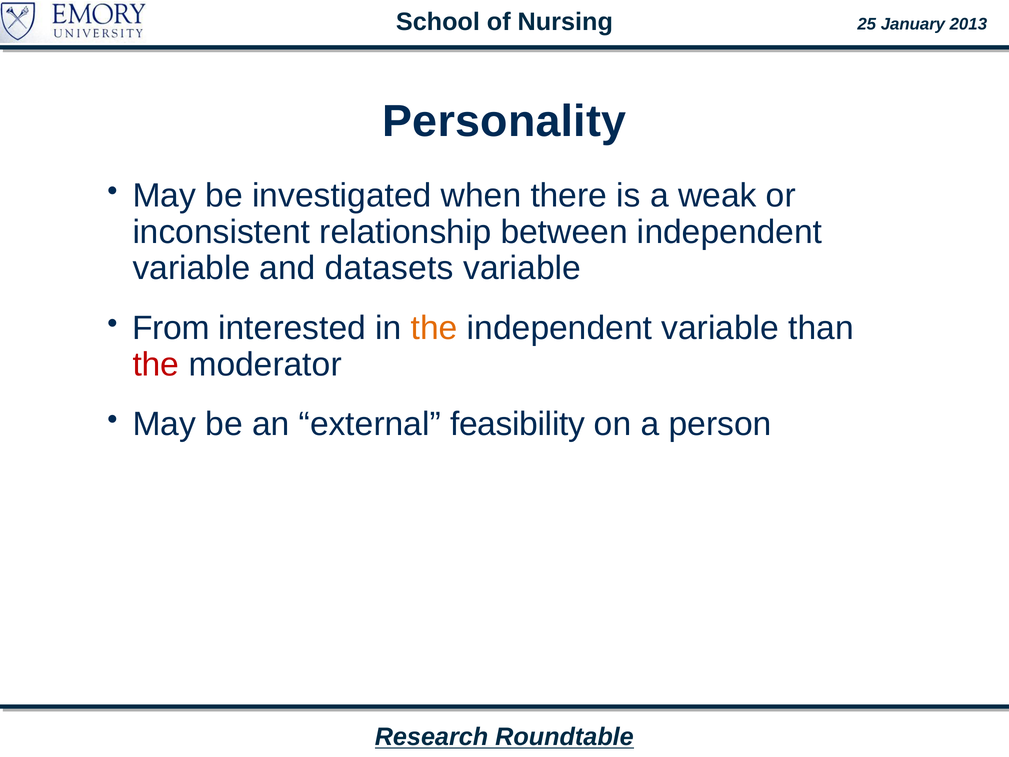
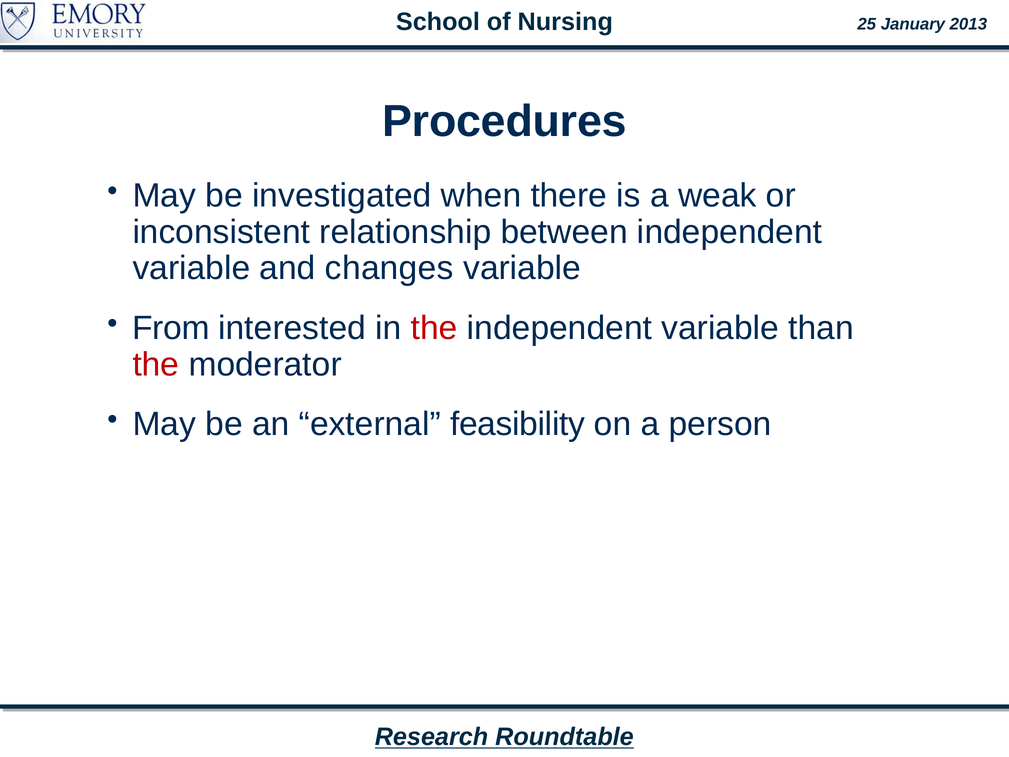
Personality: Personality -> Procedures
datasets: datasets -> changes
the at (434, 328) colour: orange -> red
